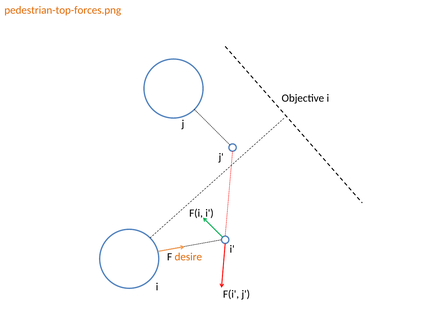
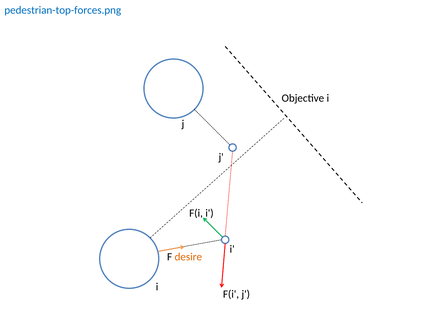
pedestrian-top-forces.png colour: orange -> blue
